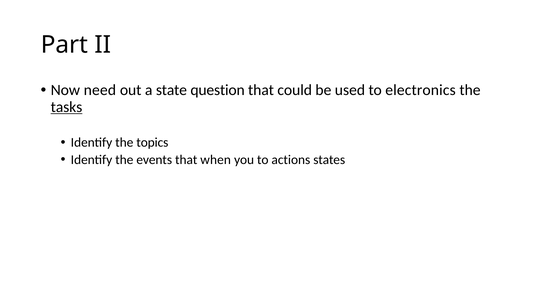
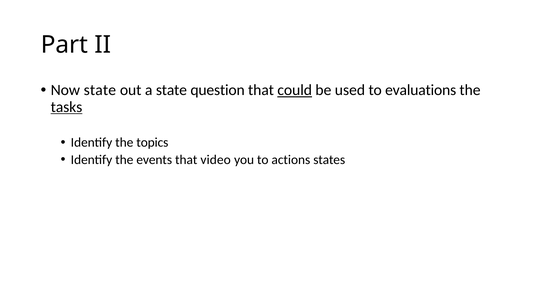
Now need: need -> state
could underline: none -> present
electronics: electronics -> evaluations
when: when -> video
